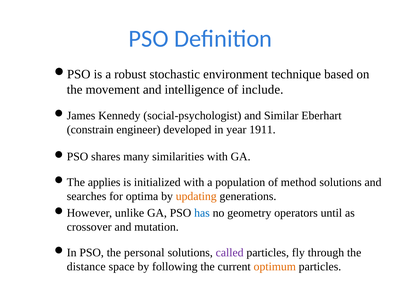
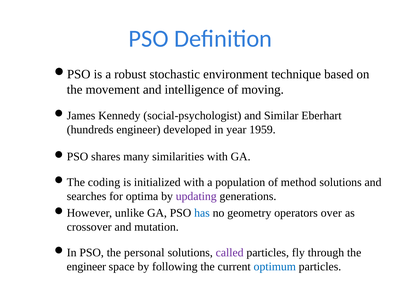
include: include -> moving
constrain: constrain -> hundreds
1911: 1911 -> 1959
applies: applies -> coding
updating colour: orange -> purple
until: until -> over
distance at (86, 266): distance -> engineer
optimum colour: orange -> blue
